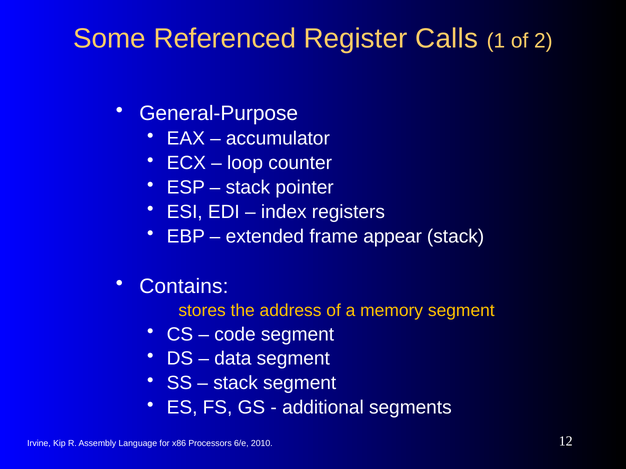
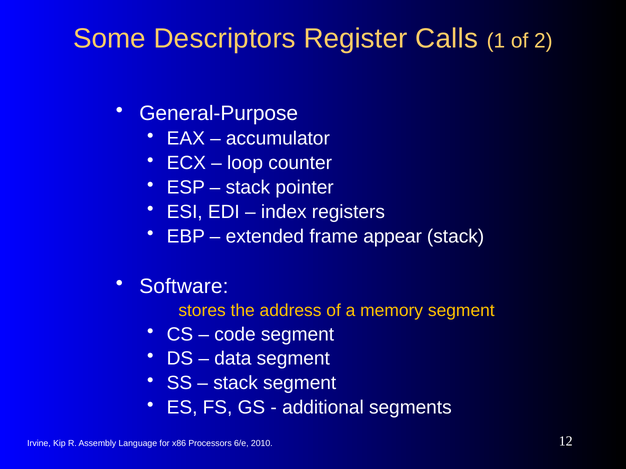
Referenced: Referenced -> Descriptors
Contains: Contains -> Software
